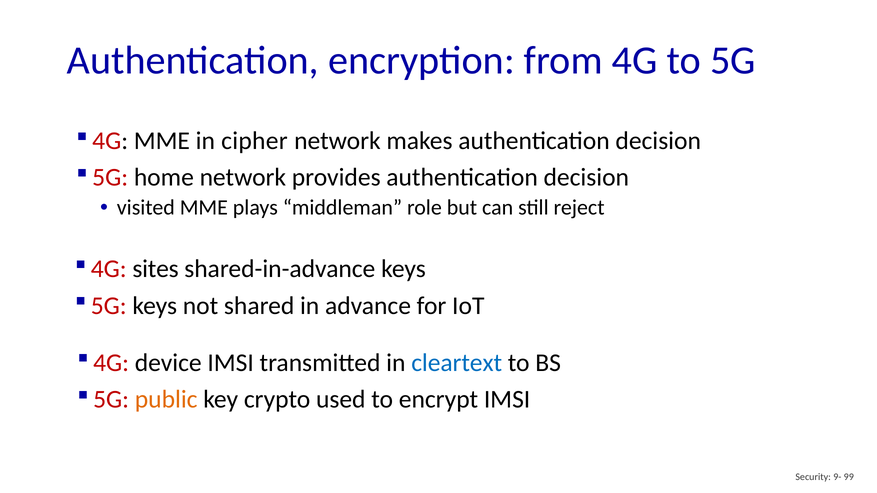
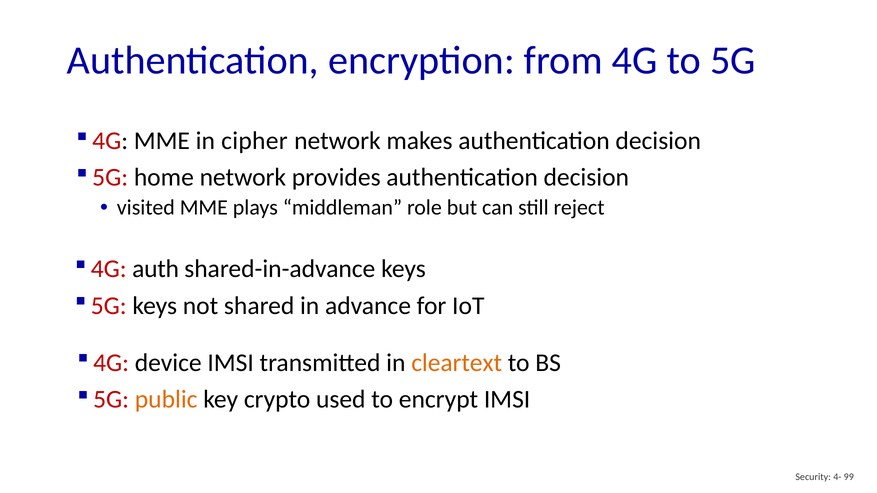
sites: sites -> auth
cleartext colour: blue -> orange
9-: 9- -> 4-
